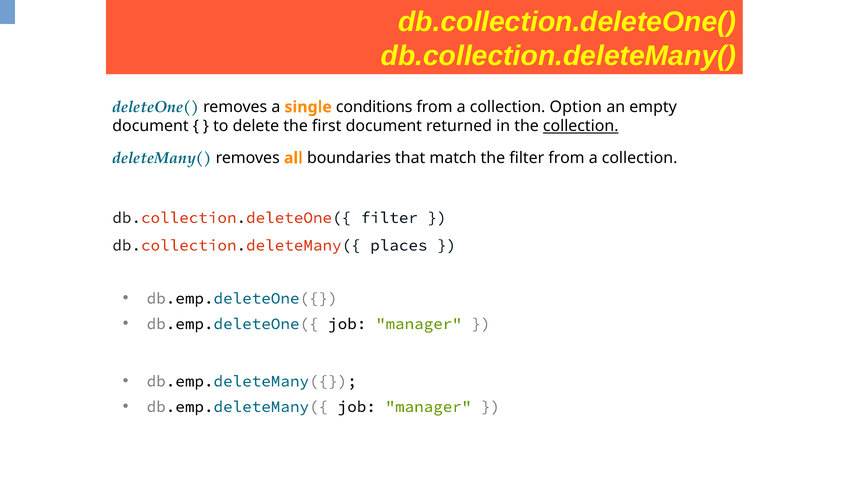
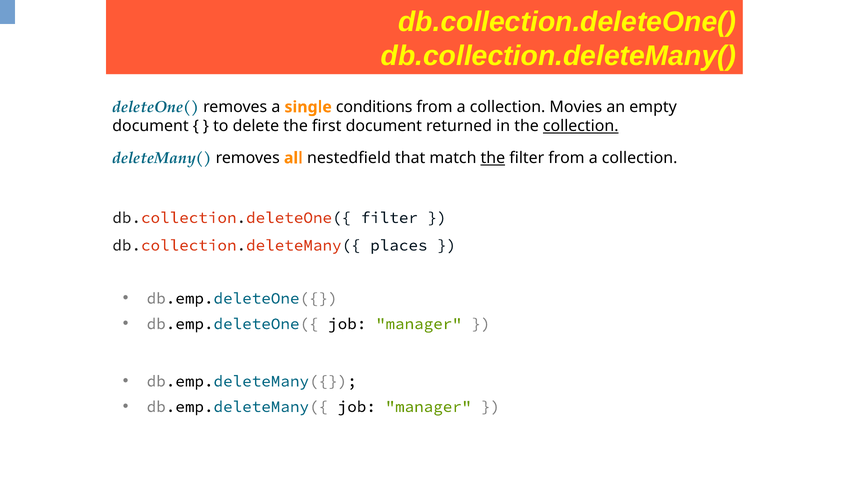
Option: Option -> Movies
boundaries: boundaries -> nestedfield
the at (493, 158) underline: none -> present
